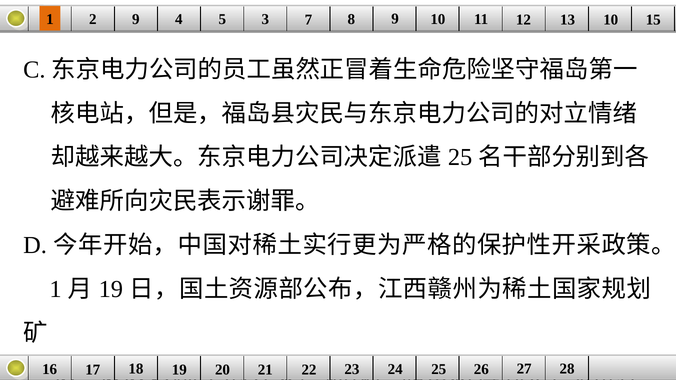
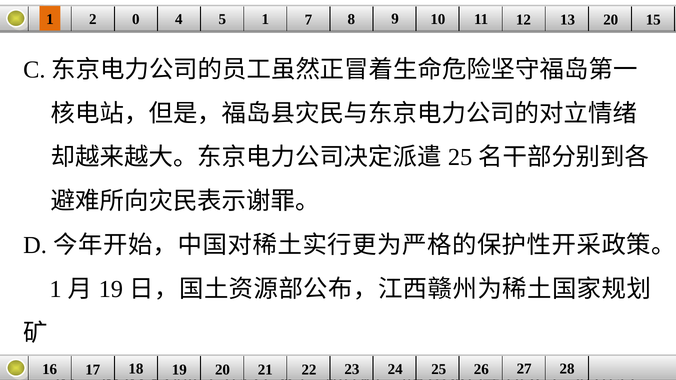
2 9: 9 -> 0
5 3: 3 -> 1
13 10: 10 -> 20
